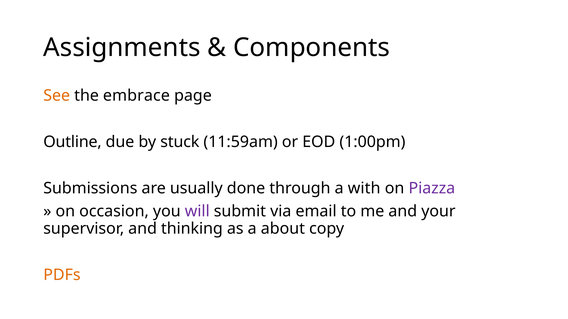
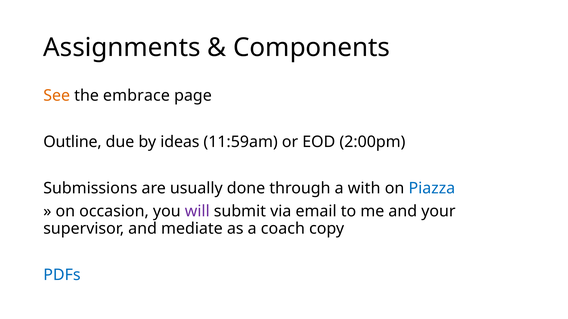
stuck: stuck -> ideas
1:00pm: 1:00pm -> 2:00pm
Piazza colour: purple -> blue
thinking: thinking -> mediate
about: about -> coach
PDFs colour: orange -> blue
